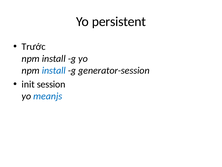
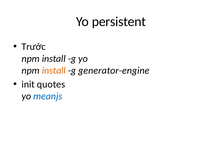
install at (54, 70) colour: blue -> orange
generator-session: generator-session -> generator-engine
session: session -> quotes
